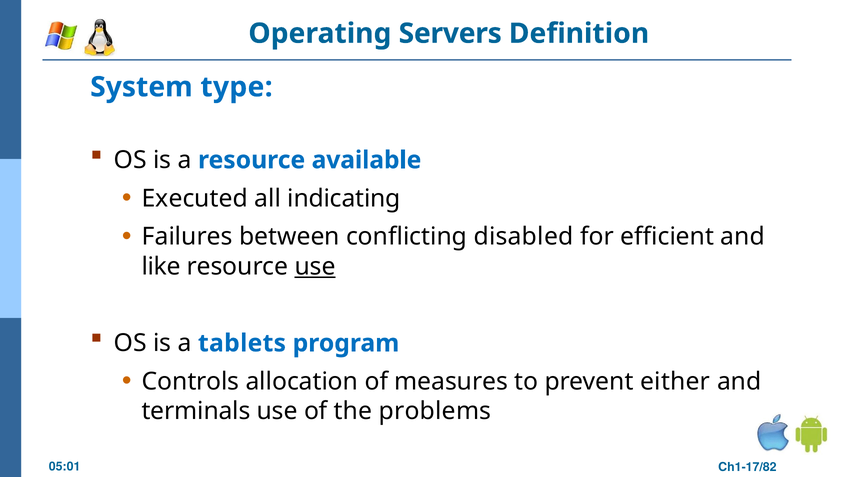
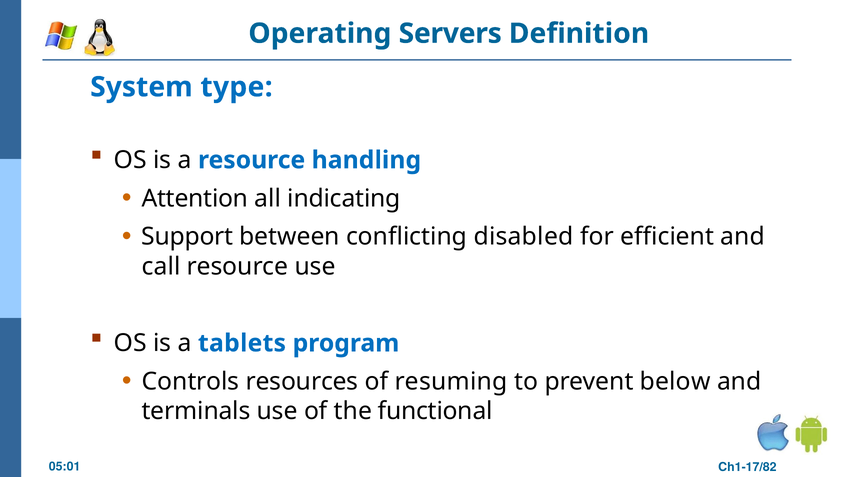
available: available -> handling
Executed: Executed -> Attention
Failures: Failures -> Support
like: like -> call
use at (315, 267) underline: present -> none
allocation: allocation -> resources
measures: measures -> resuming
either: either -> below
problems: problems -> functional
